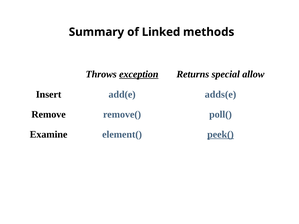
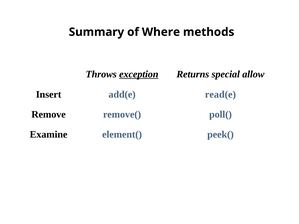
Linked: Linked -> Where
adds(e: adds(e -> read(e
peek( underline: present -> none
